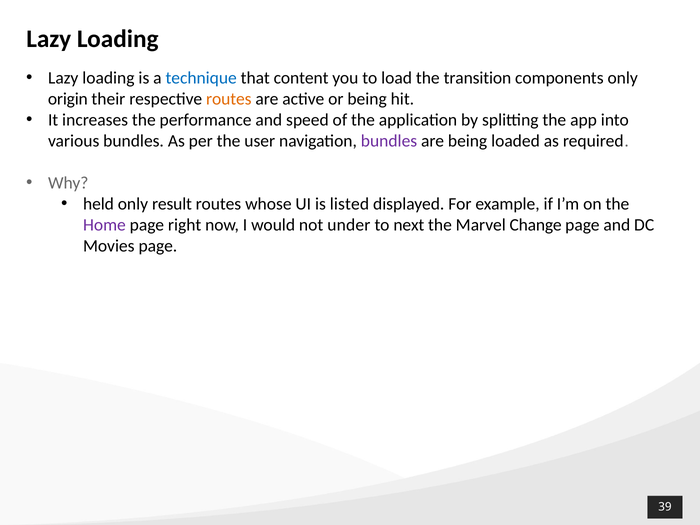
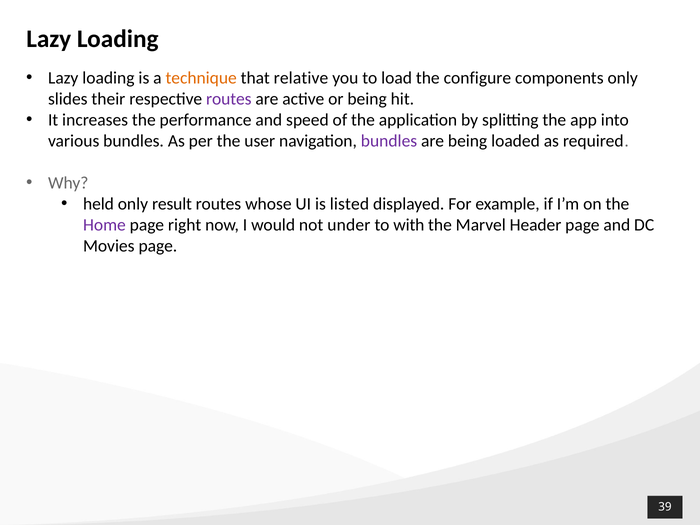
technique colour: blue -> orange
content: content -> relative
transition: transition -> configure
origin: origin -> slides
routes at (229, 99) colour: orange -> purple
next: next -> with
Change: Change -> Header
